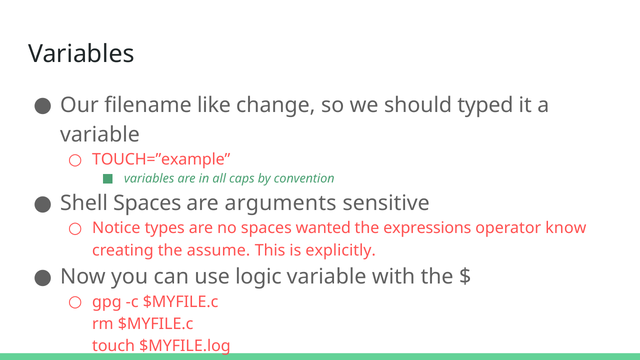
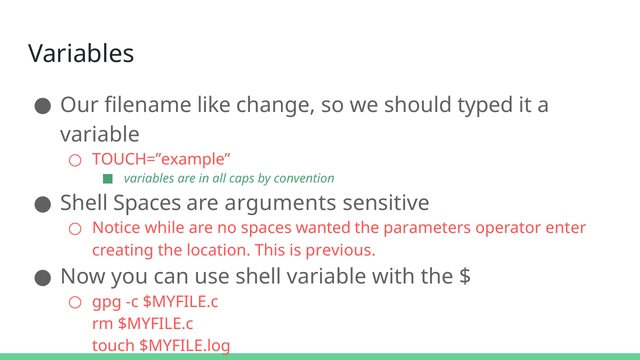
types: types -> while
expressions: expressions -> parameters
know: know -> enter
assume: assume -> location
explicitly: explicitly -> previous
use logic: logic -> shell
